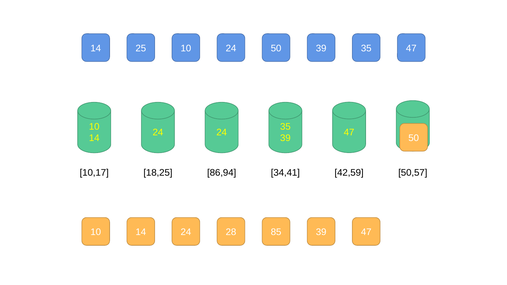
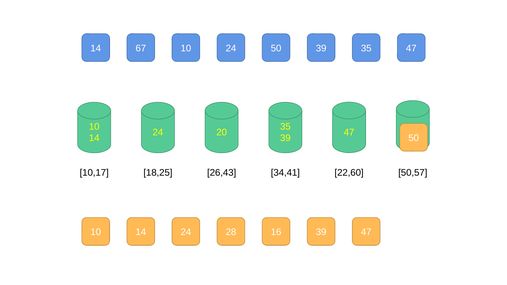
25: 25 -> 67
24 24: 24 -> 20
86,94: 86,94 -> 26,43
42,59: 42,59 -> 22,60
85: 85 -> 16
